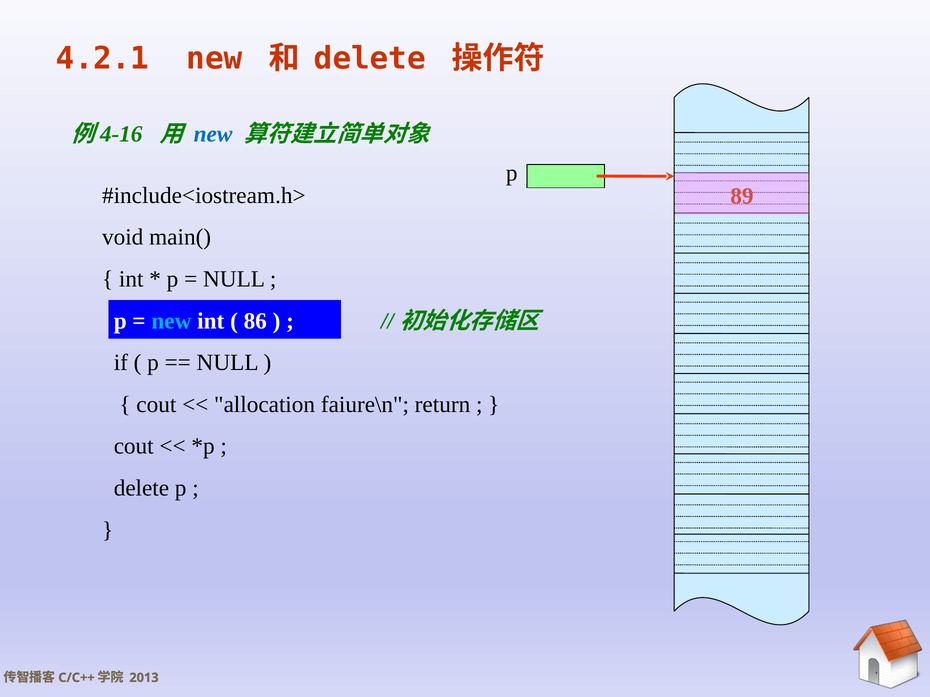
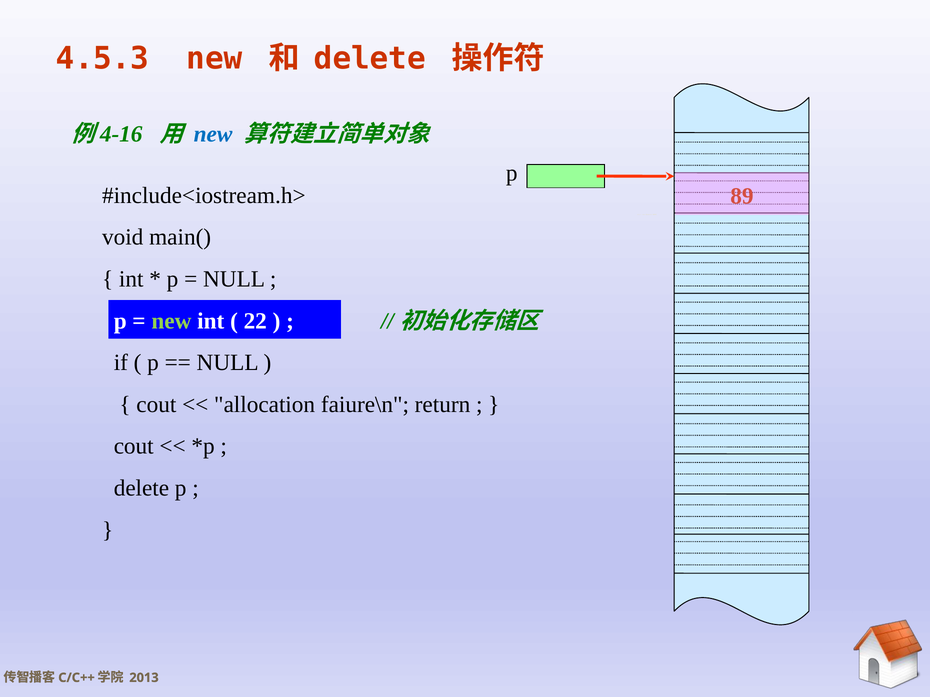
4.2.1: 4.2.1 -> 4.5.3
new at (171, 321) colour: light blue -> light green
86: 86 -> 22
